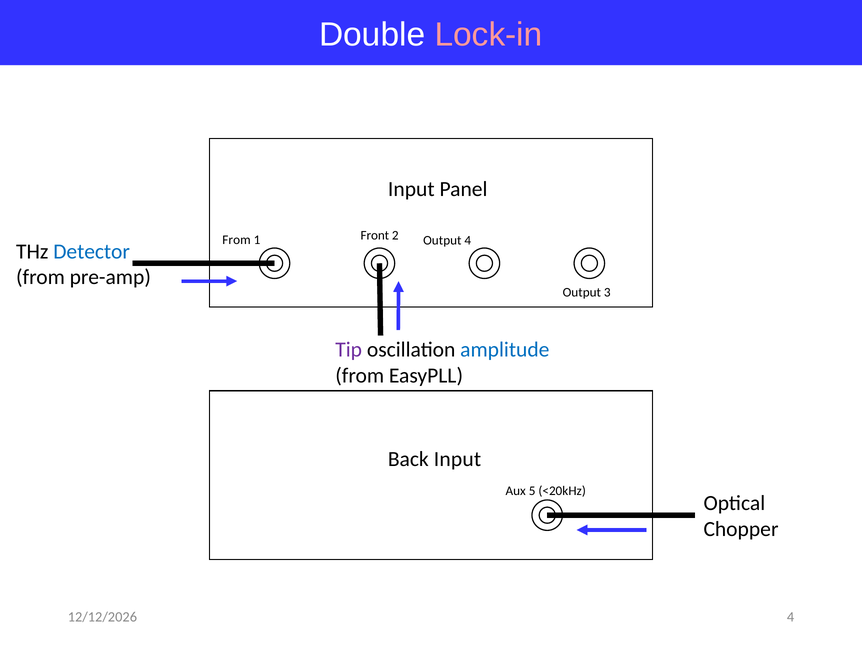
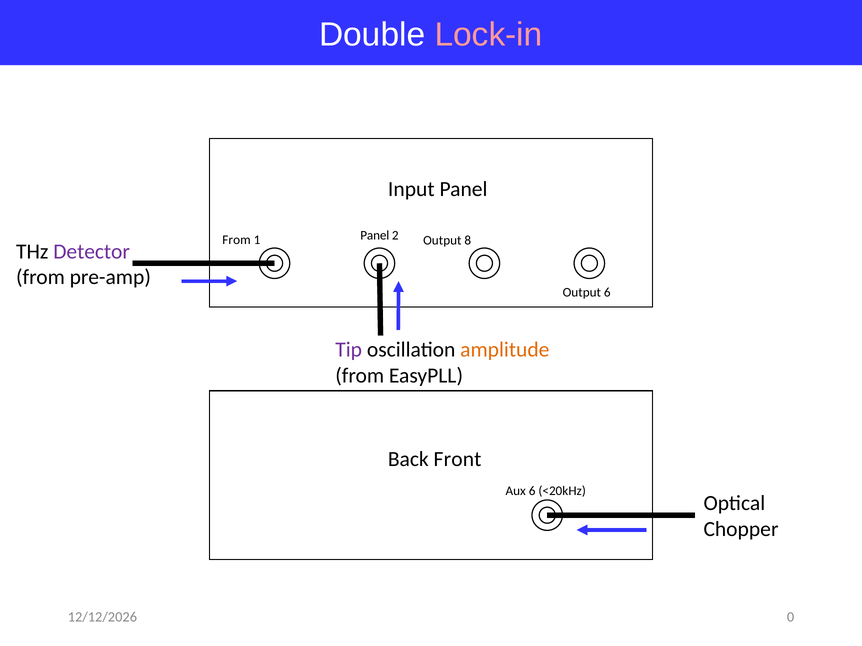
1 Front: Front -> Panel
Output 4: 4 -> 8
Detector colour: blue -> purple
Output 3: 3 -> 6
amplitude colour: blue -> orange
Back Input: Input -> Front
Aux 5: 5 -> 6
4 at (791, 617): 4 -> 0
